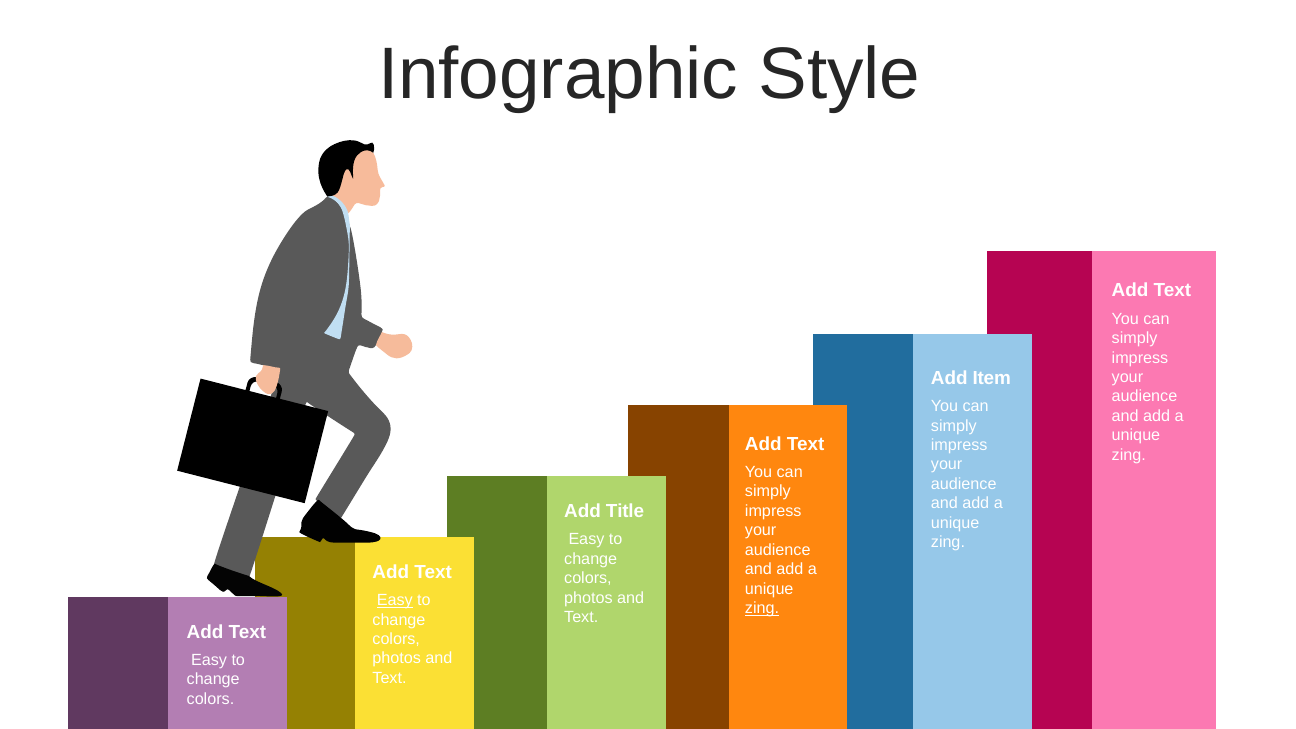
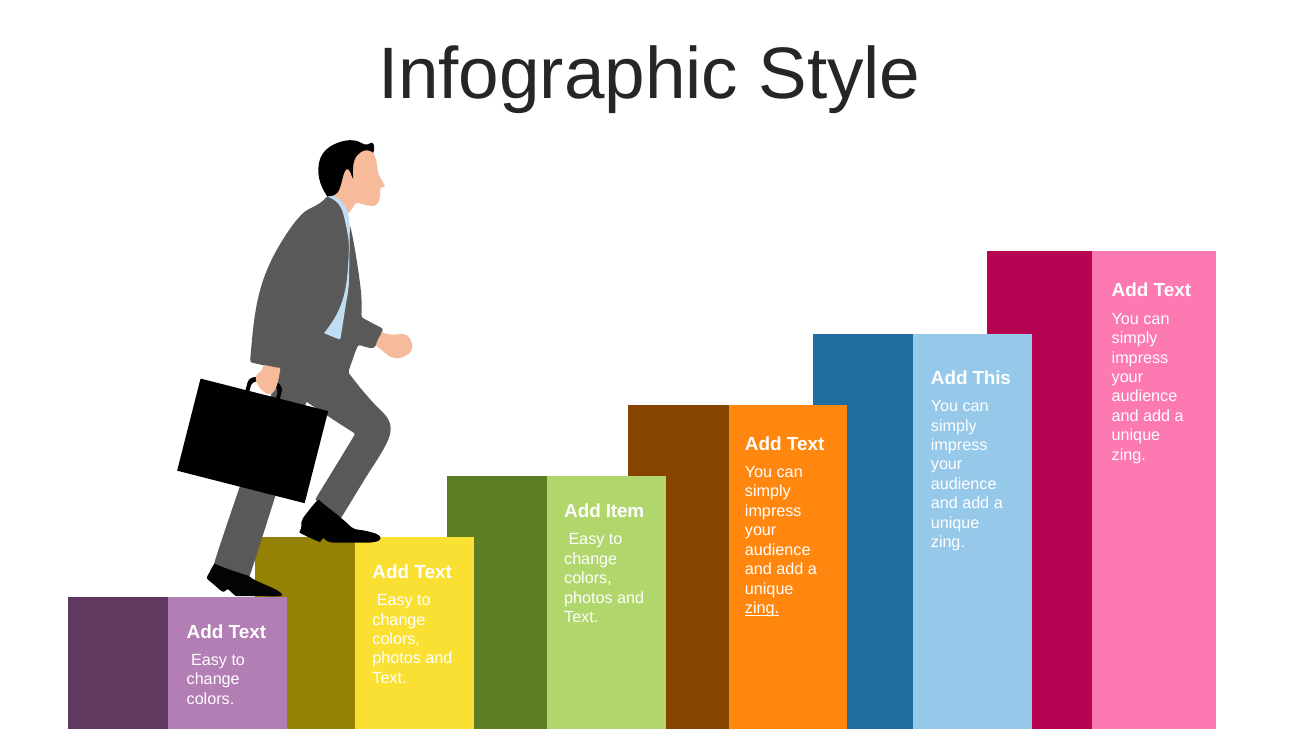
Item: Item -> This
Title: Title -> Item
Easy at (395, 600) underline: present -> none
